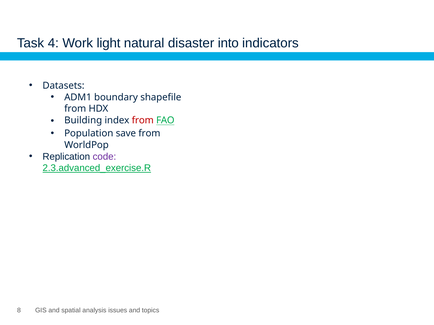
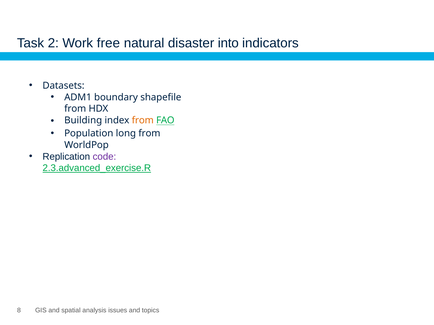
4: 4 -> 2
light: light -> free
from at (143, 121) colour: red -> orange
save: save -> long
